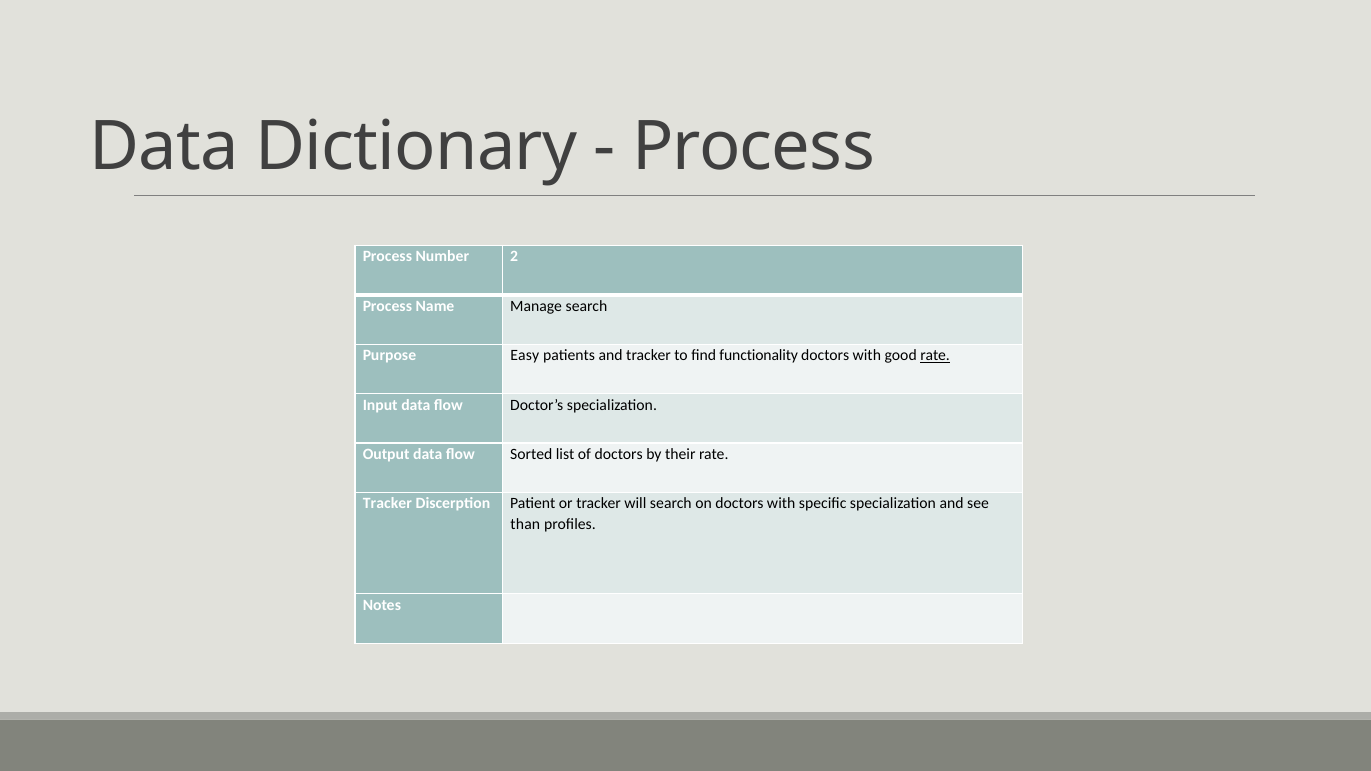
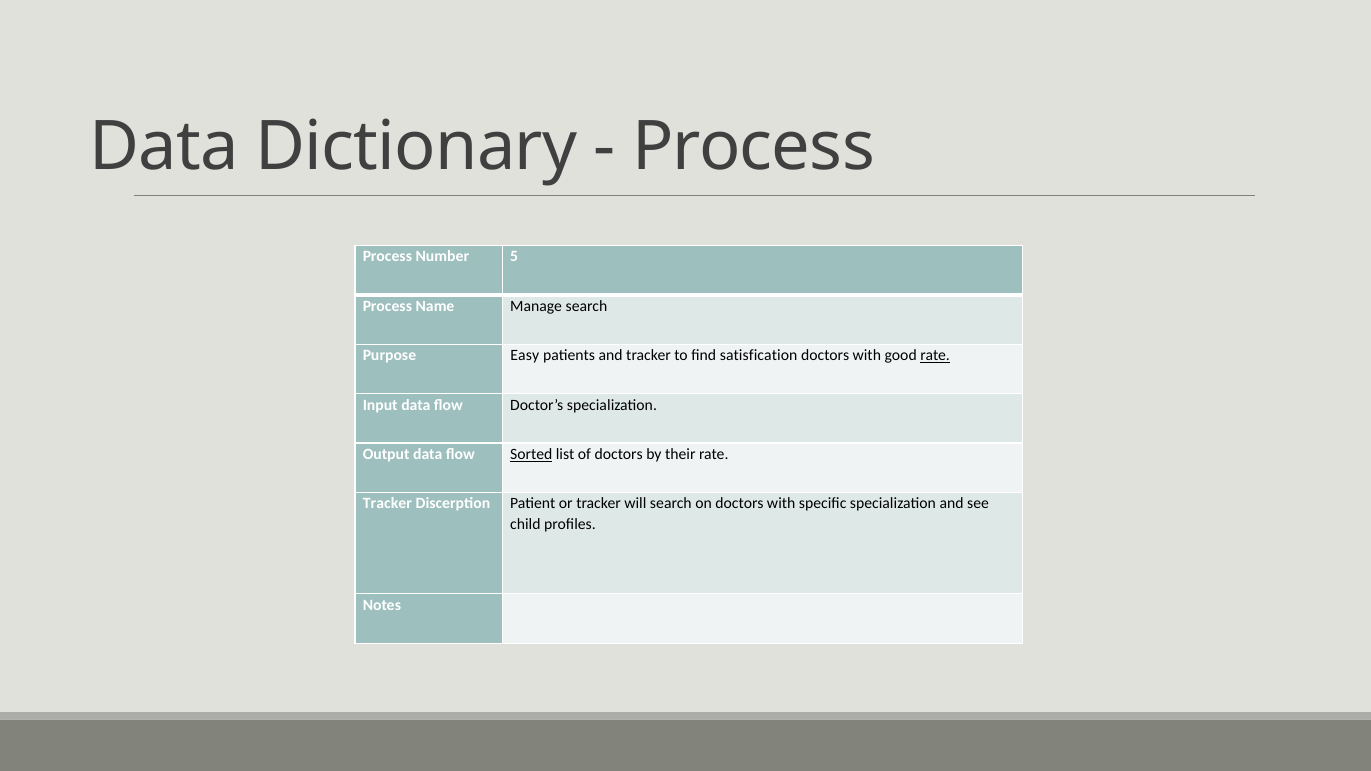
2: 2 -> 5
functionality: functionality -> satisfication
Sorted underline: none -> present
than: than -> child
